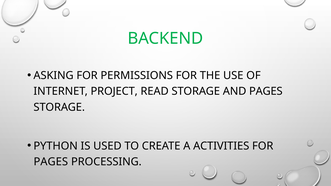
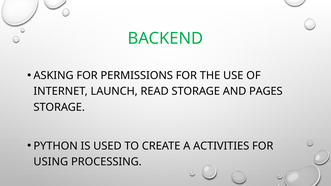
PROJECT: PROJECT -> LAUNCH
PAGES at (51, 162): PAGES -> USING
